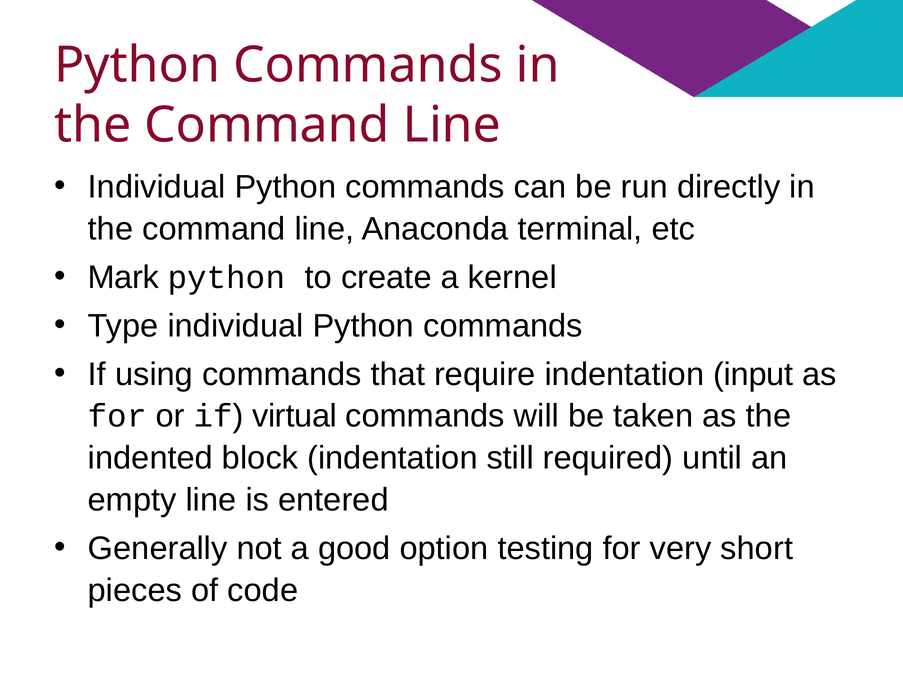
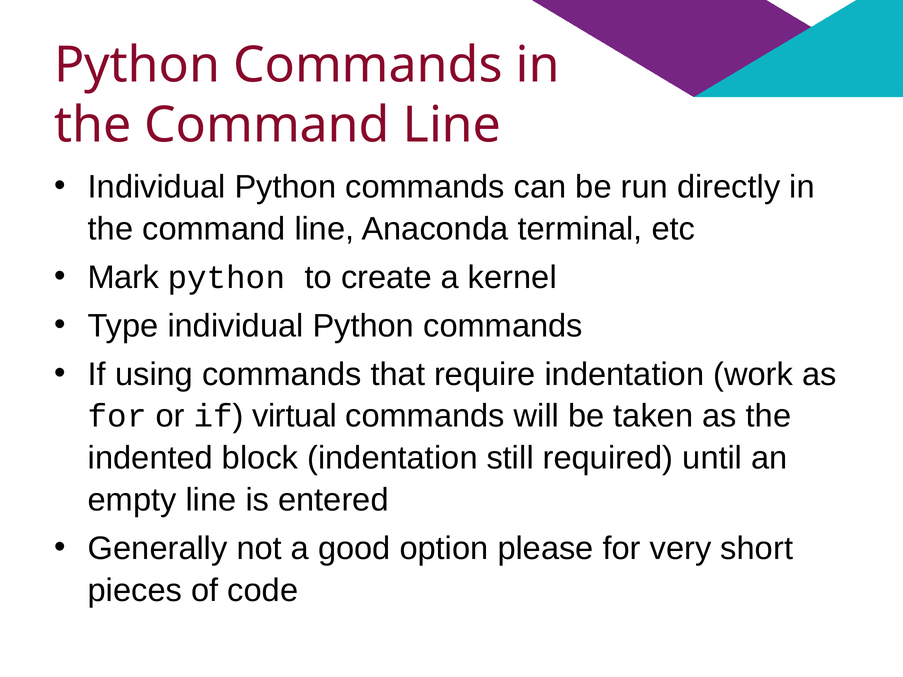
input: input -> work
testing: testing -> please
